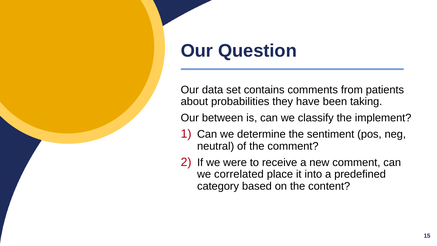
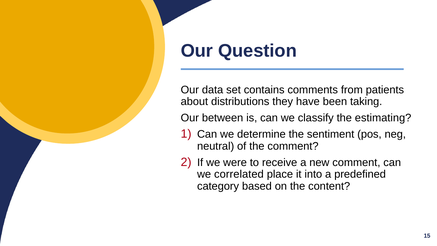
probabilities: probabilities -> distributions
implement: implement -> estimating
